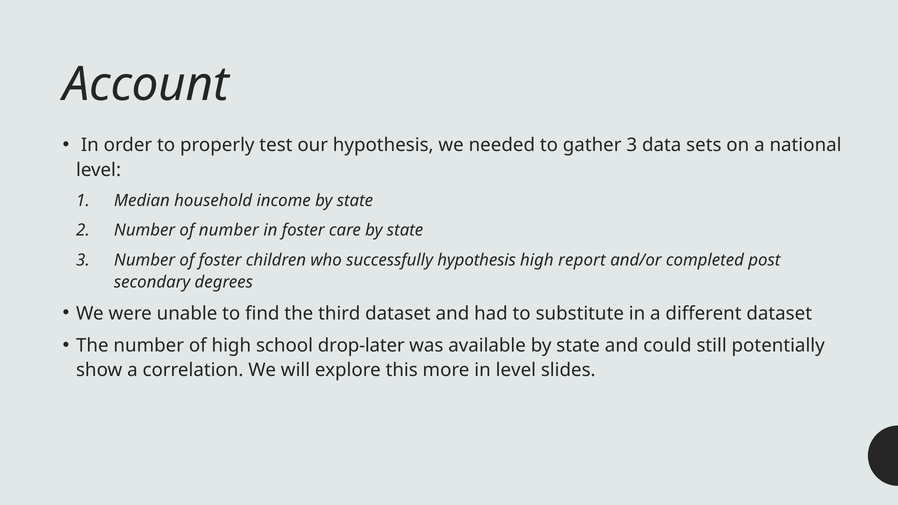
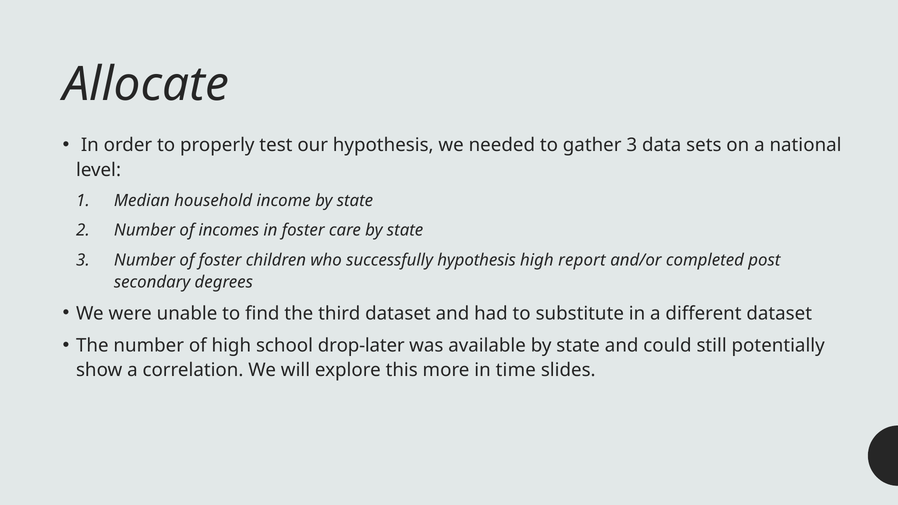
Account: Account -> Allocate
of number: number -> incomes
in level: level -> time
